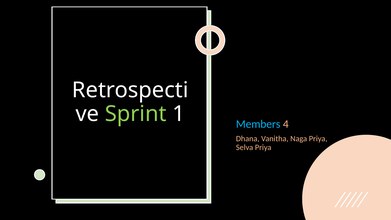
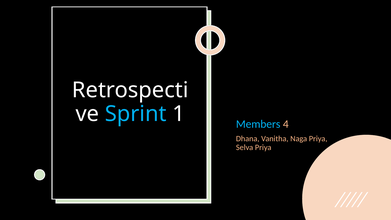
Sprint colour: light green -> light blue
